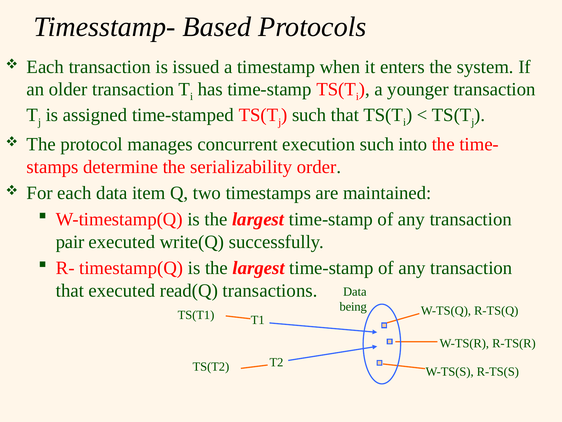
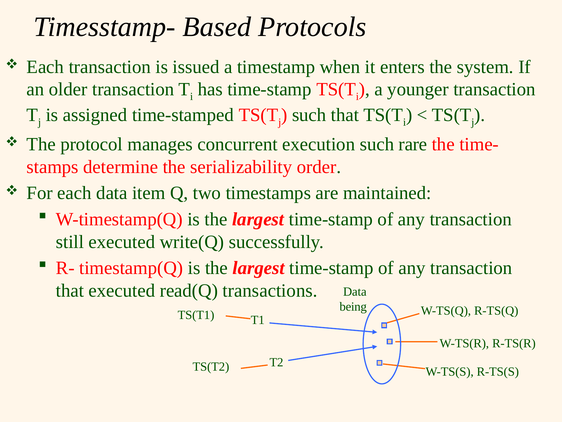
into: into -> rare
pair: pair -> still
